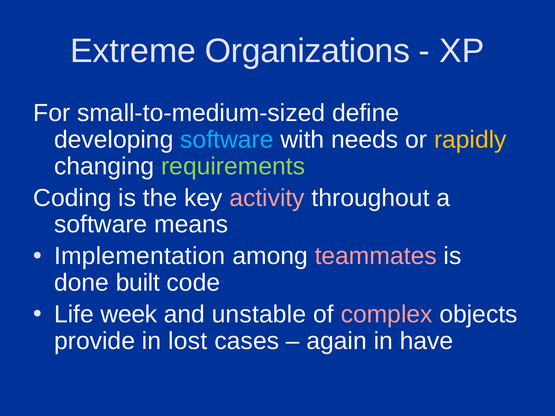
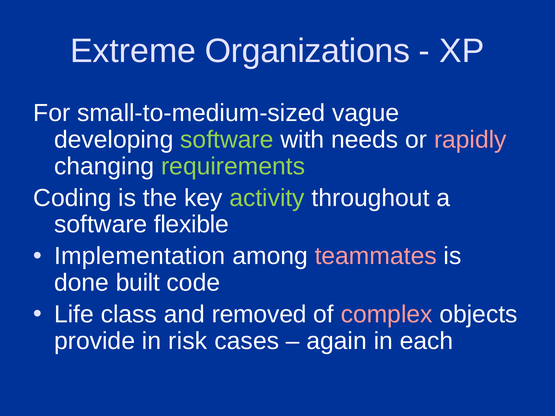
define: define -> vague
software at (227, 140) colour: light blue -> light green
rapidly colour: yellow -> pink
activity colour: pink -> light green
means: means -> flexible
week: week -> class
unstable: unstable -> removed
lost: lost -> risk
have: have -> each
